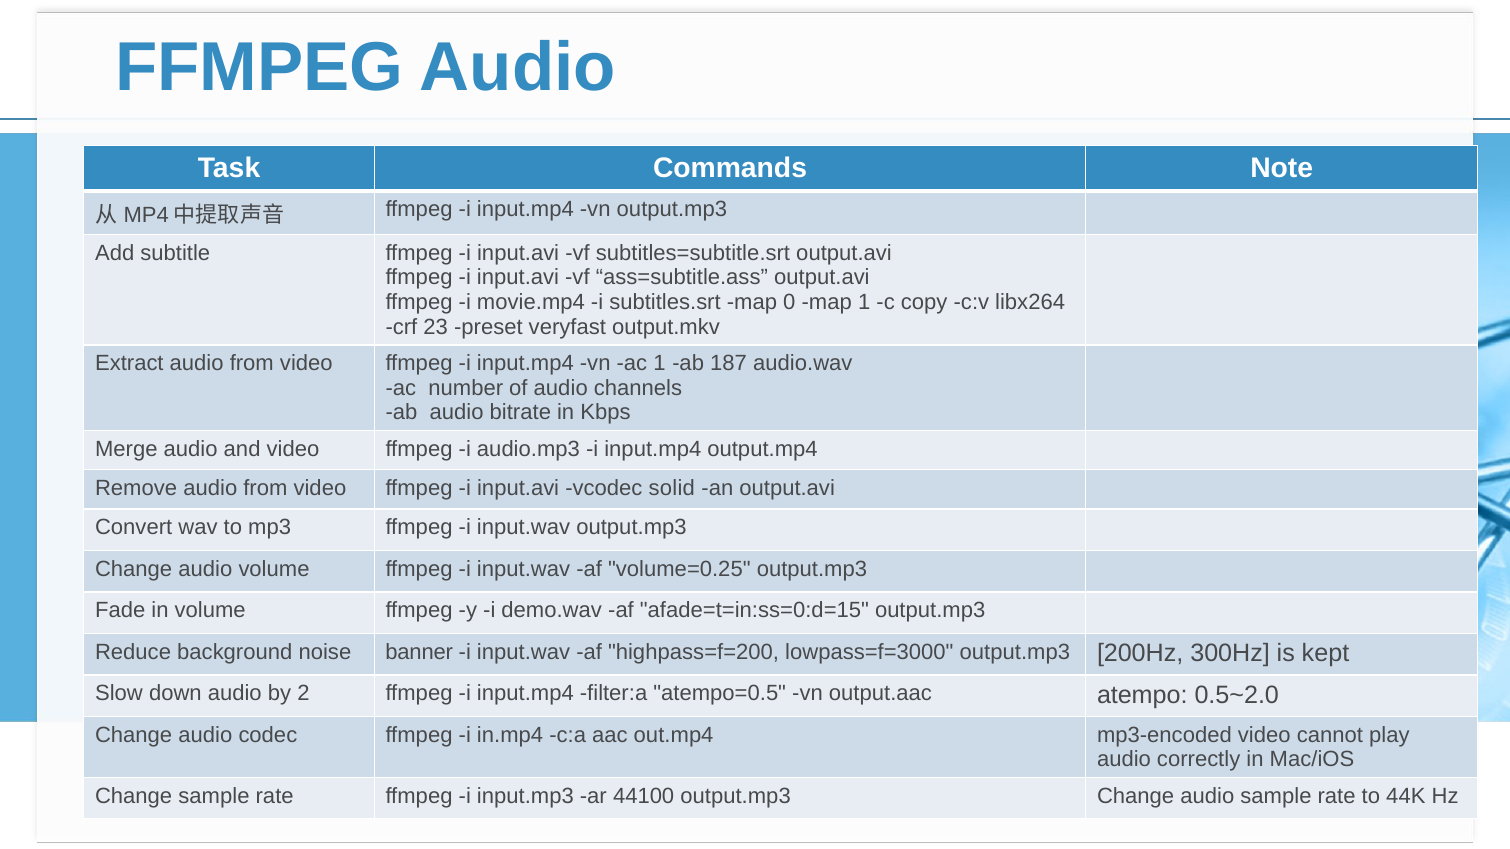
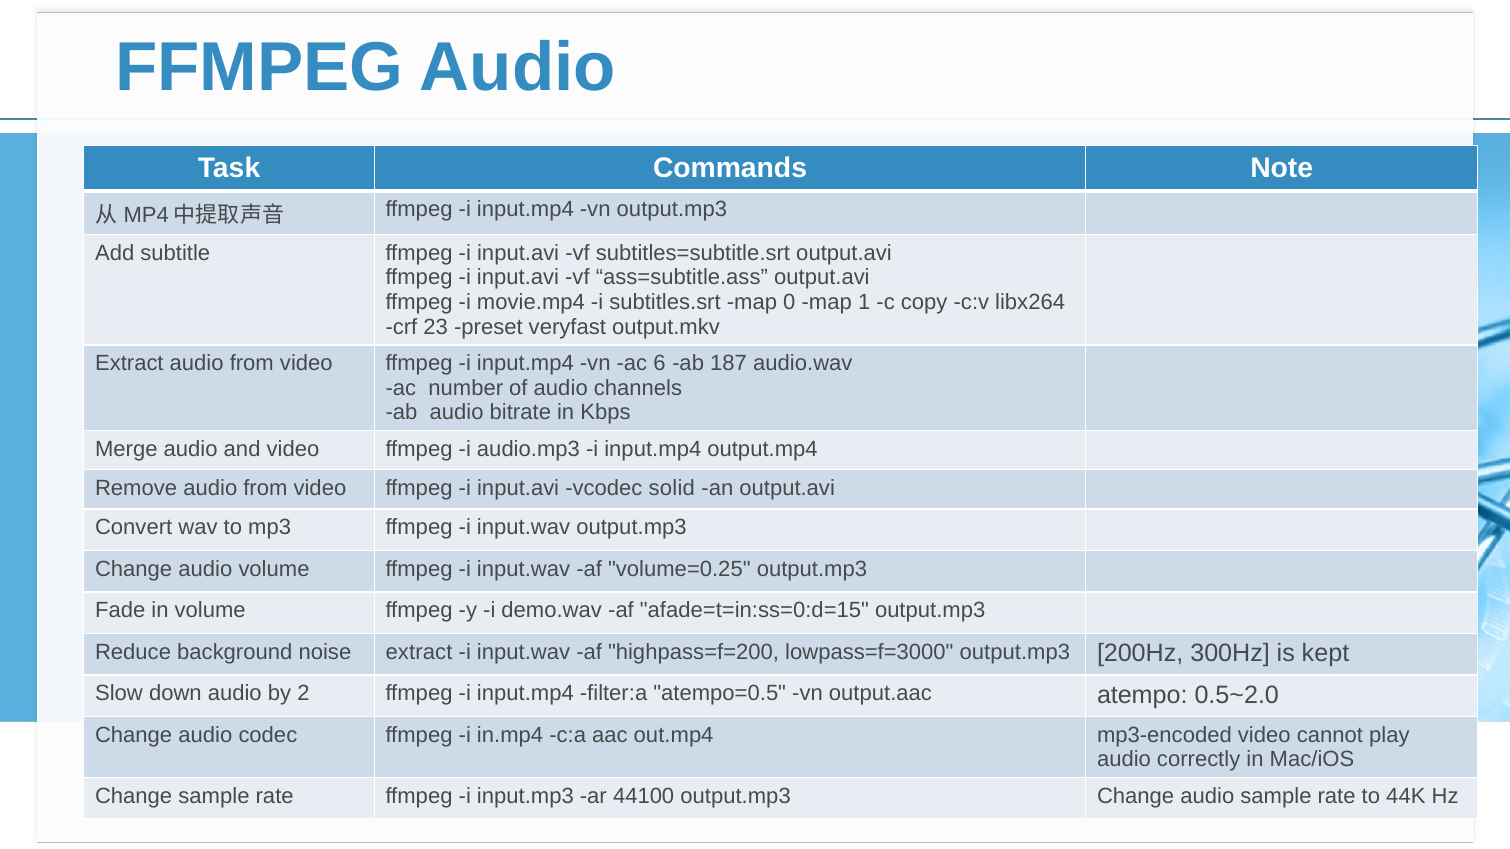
ac 1: 1 -> 6
noise banner: banner -> extract
